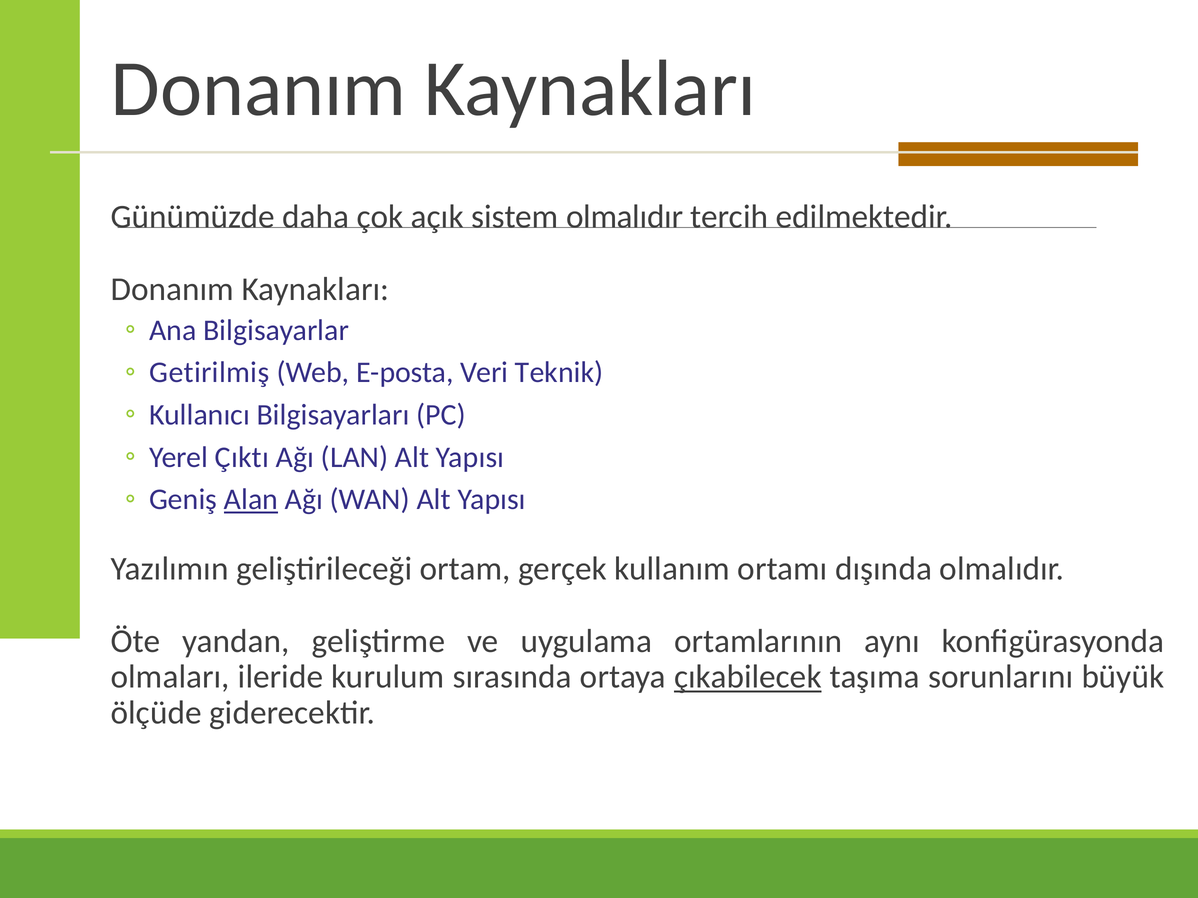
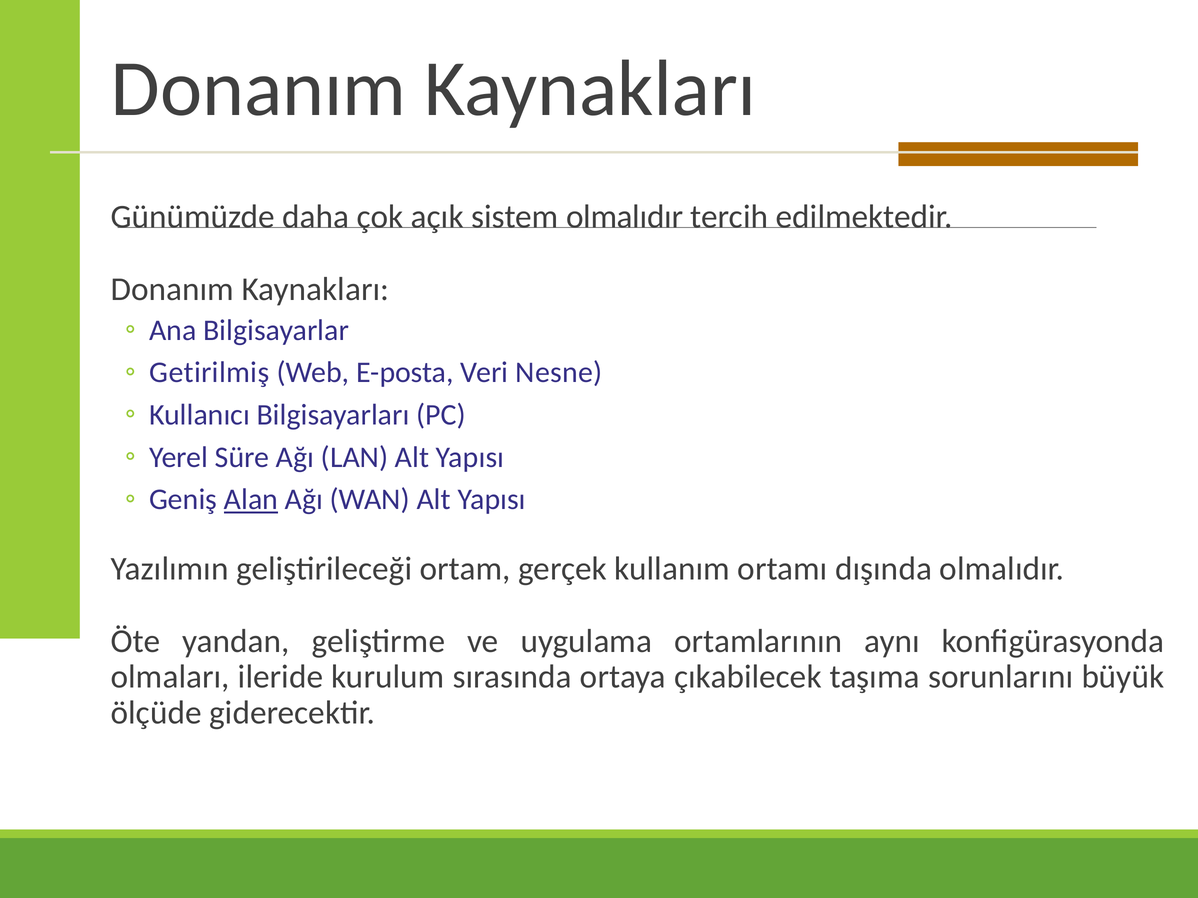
Teknik: Teknik -> Nesne
Çıktı: Çıktı -> Süre
çıkabilecek underline: present -> none
